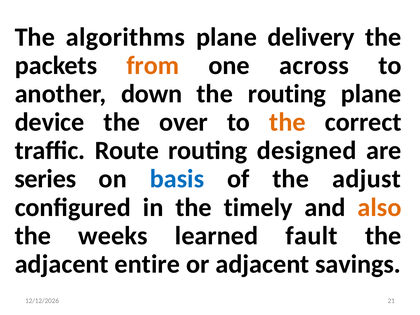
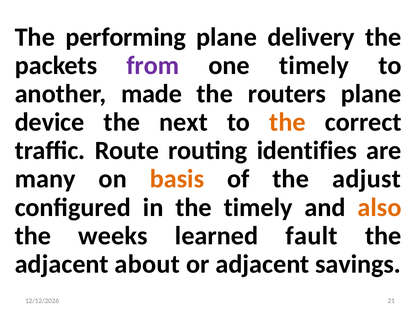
algorithms: algorithms -> performing
from colour: orange -> purple
one across: across -> timely
down: down -> made
the routing: routing -> routers
over: over -> next
designed: designed -> identifies
series: series -> many
basis colour: blue -> orange
entire: entire -> about
